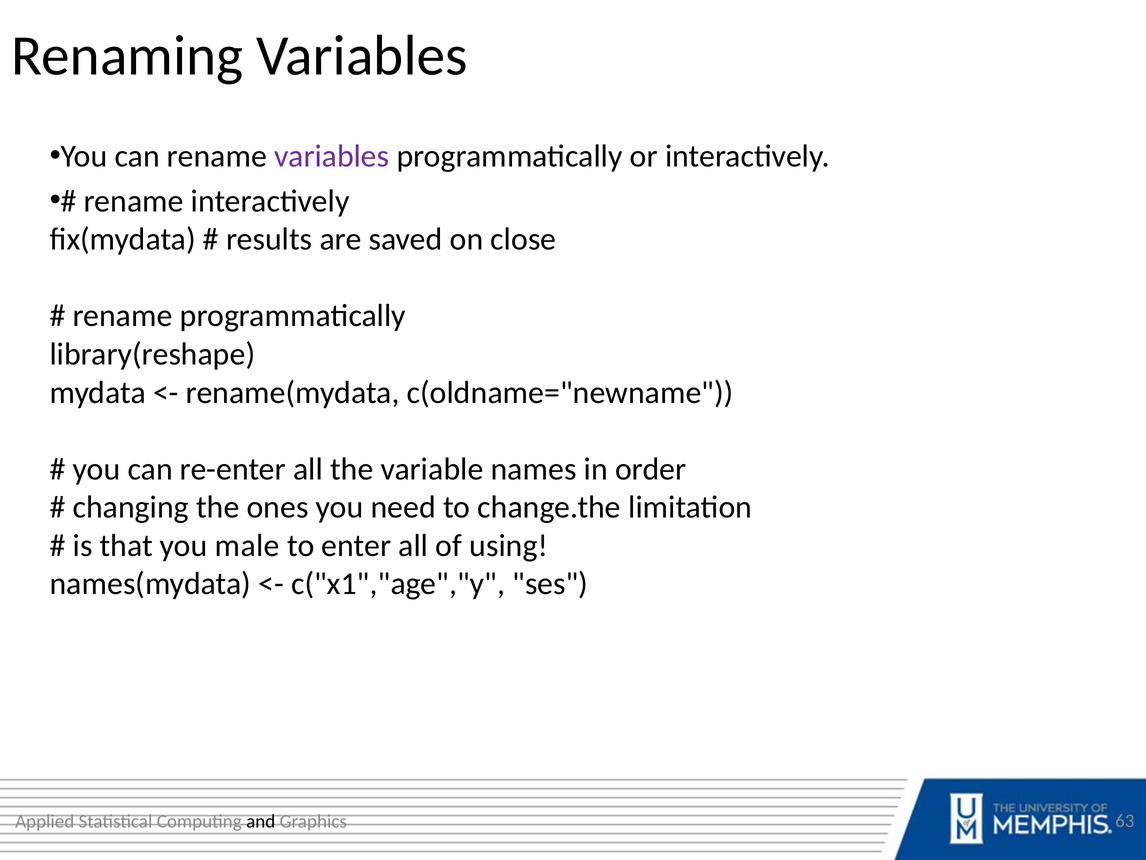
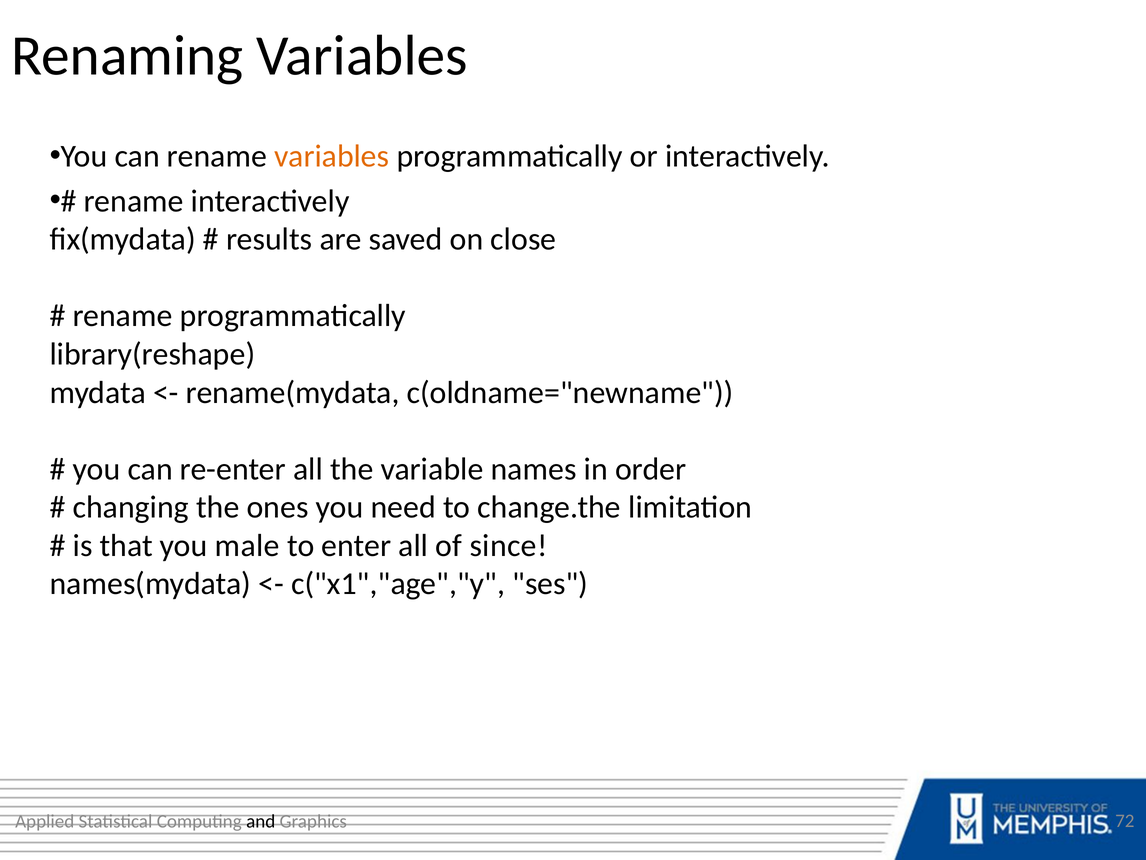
variables at (332, 156) colour: purple -> orange
using: using -> since
63: 63 -> 72
